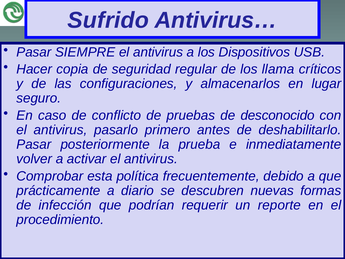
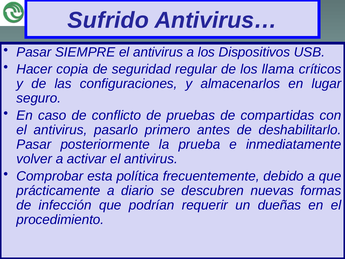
desconocido: desconocido -> compartidas
reporte: reporte -> dueñas
